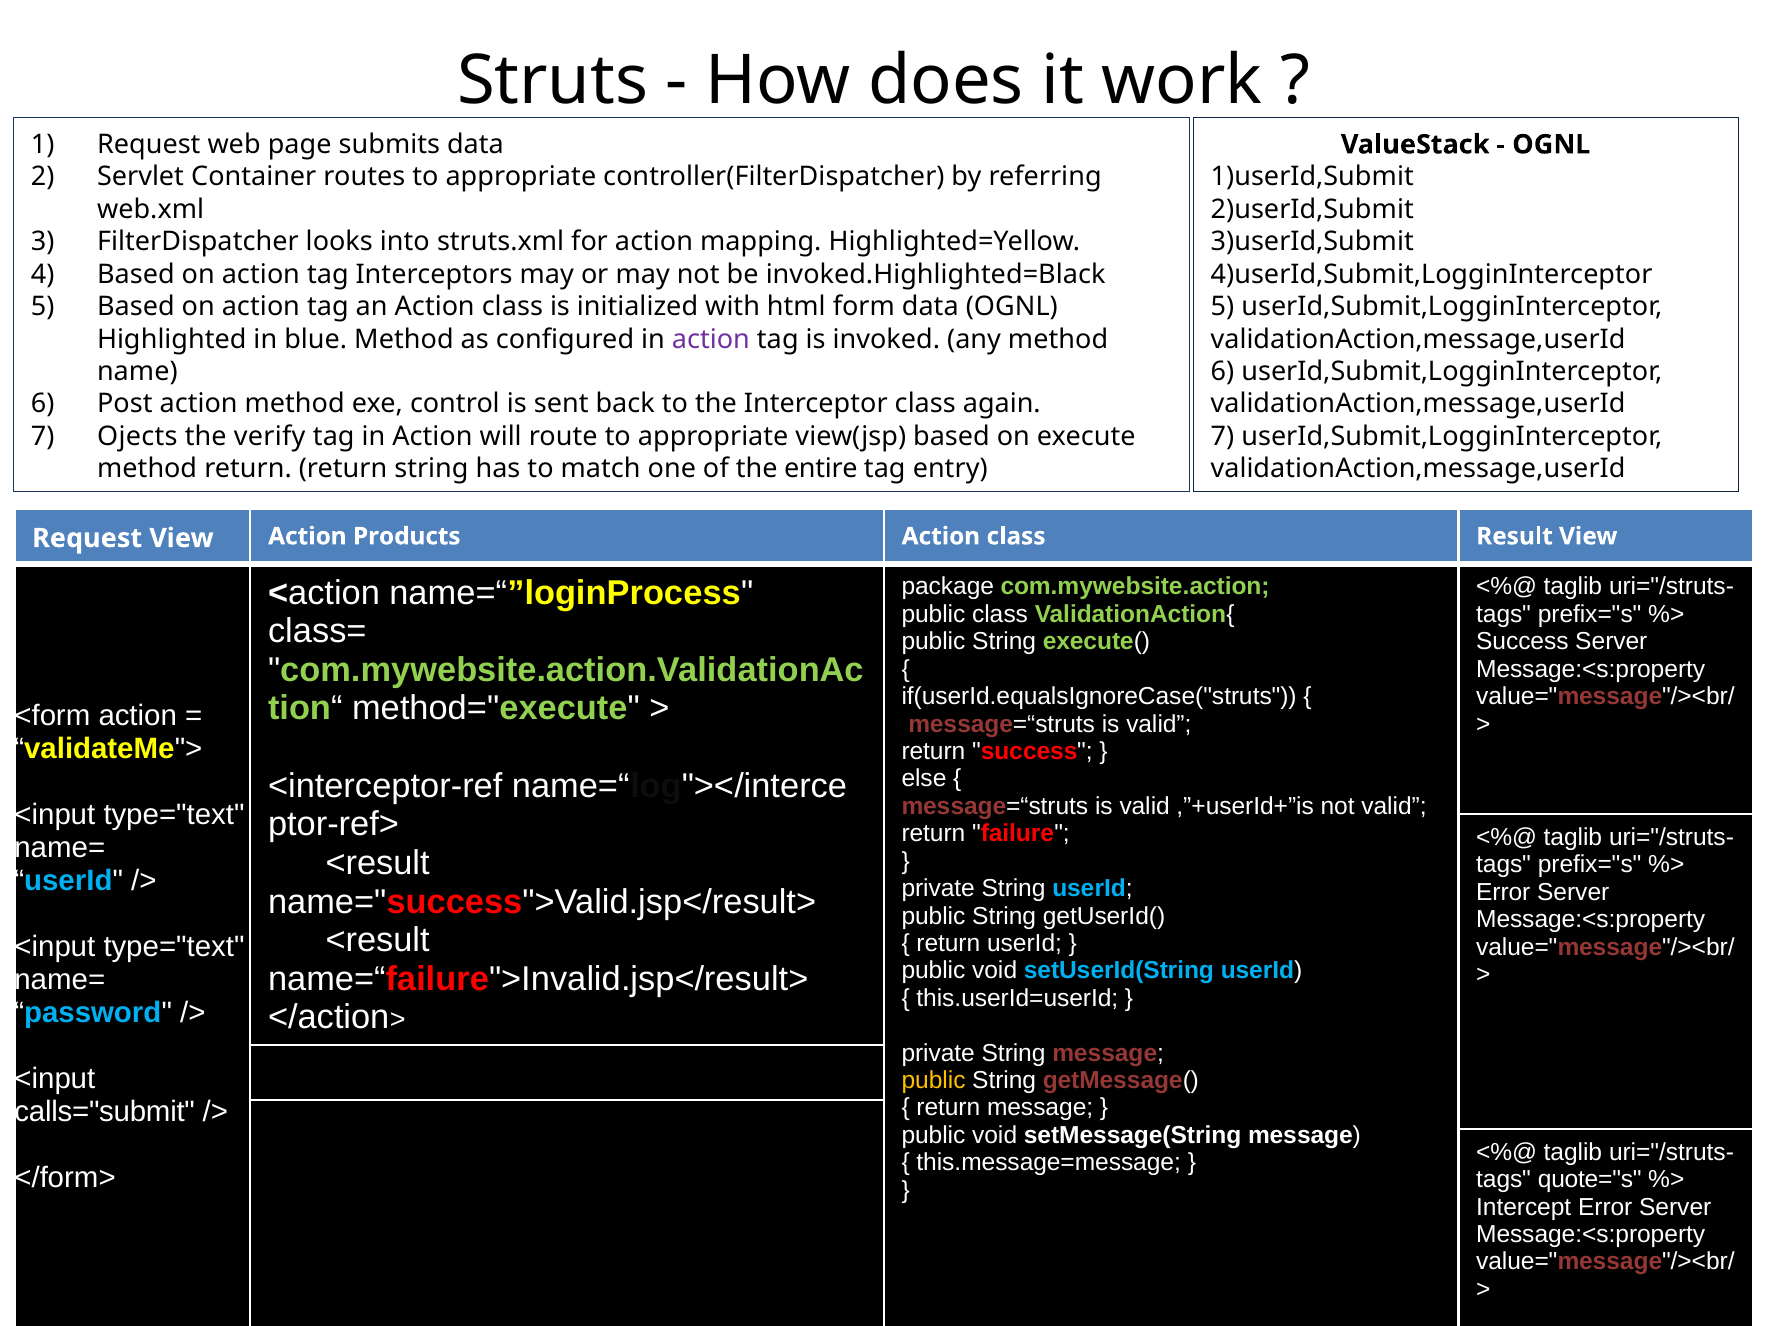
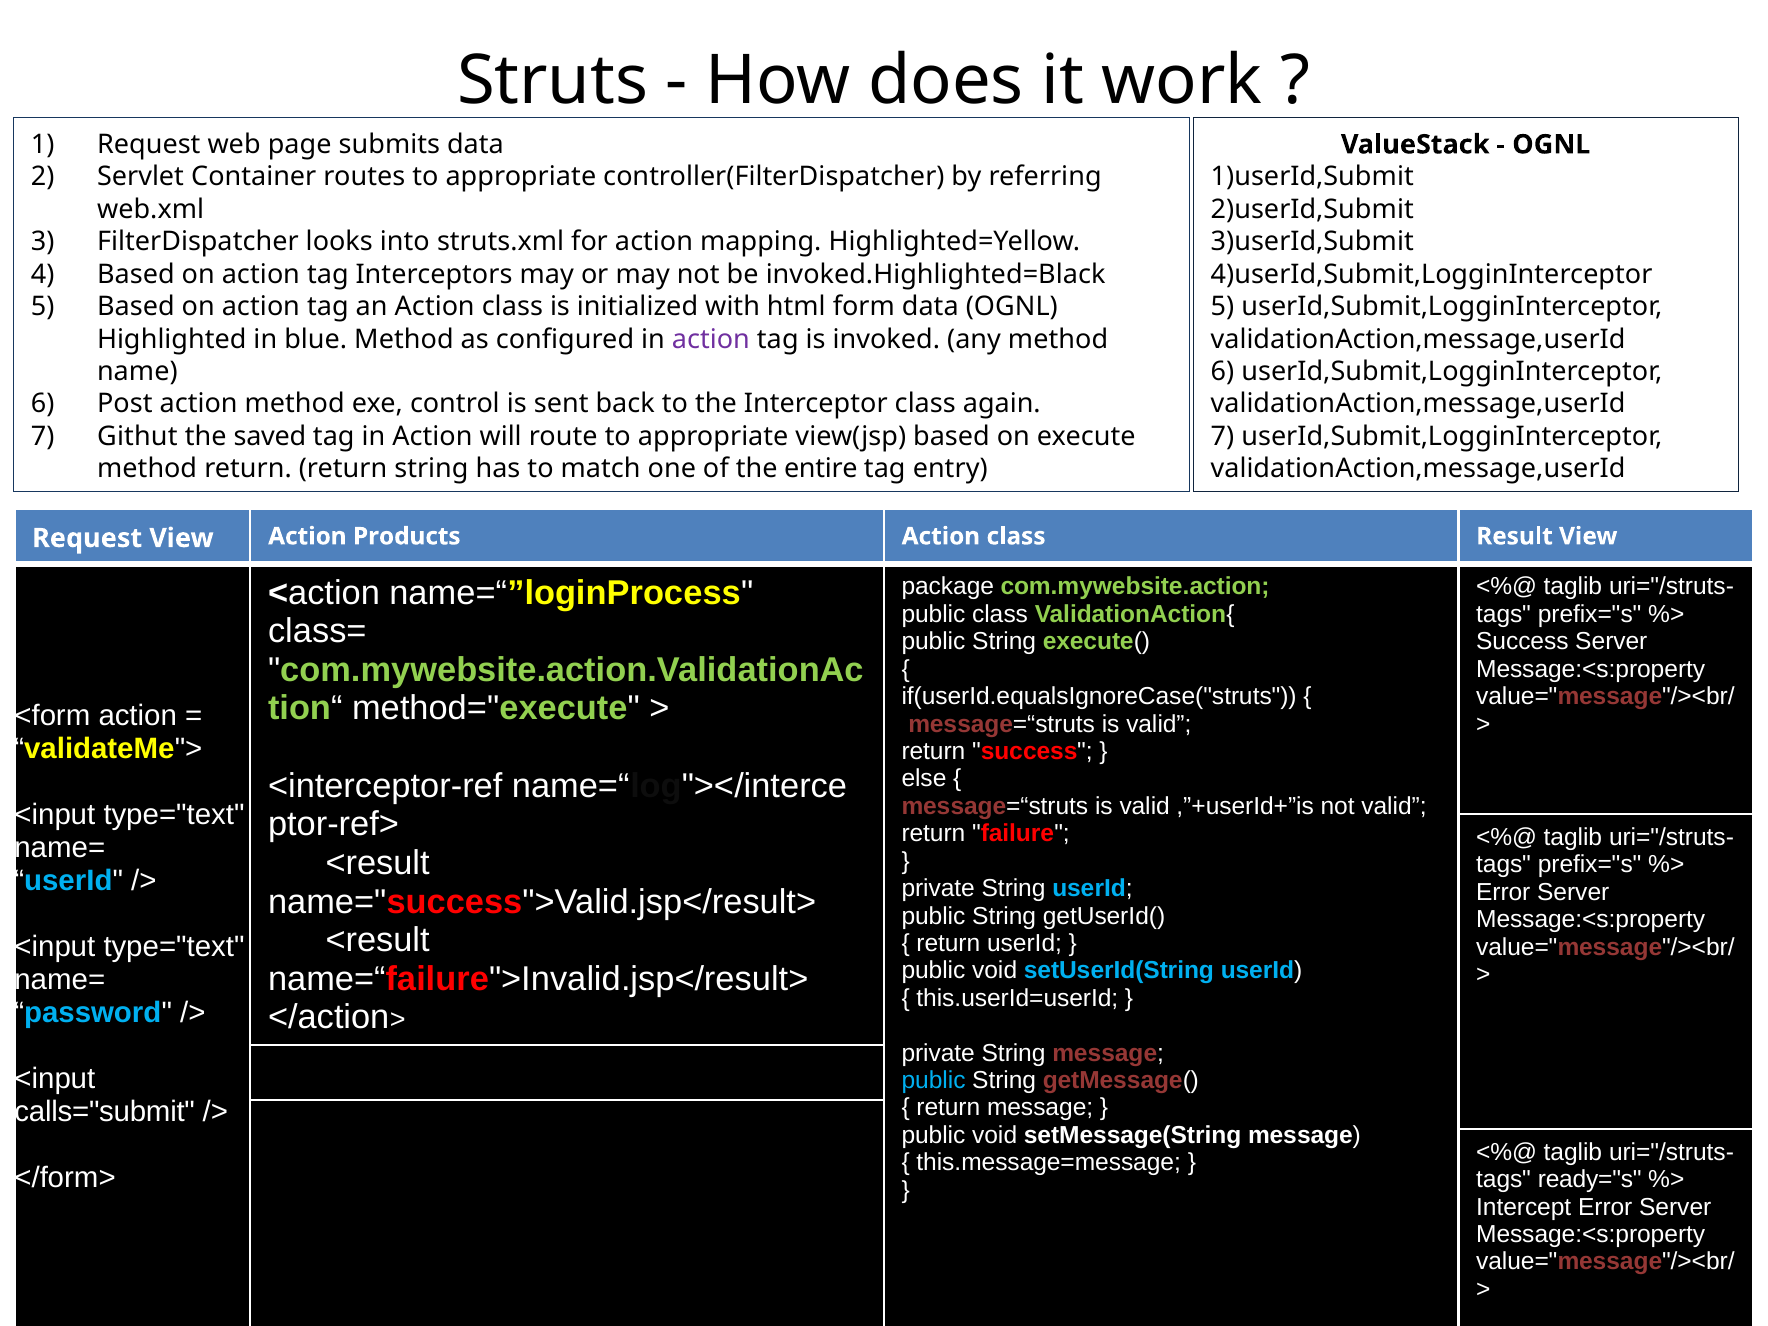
Ojects: Ojects -> Githut
verify: verify -> saved
public at (934, 1080) colour: yellow -> light blue
quote="s: quote="s -> ready="s
